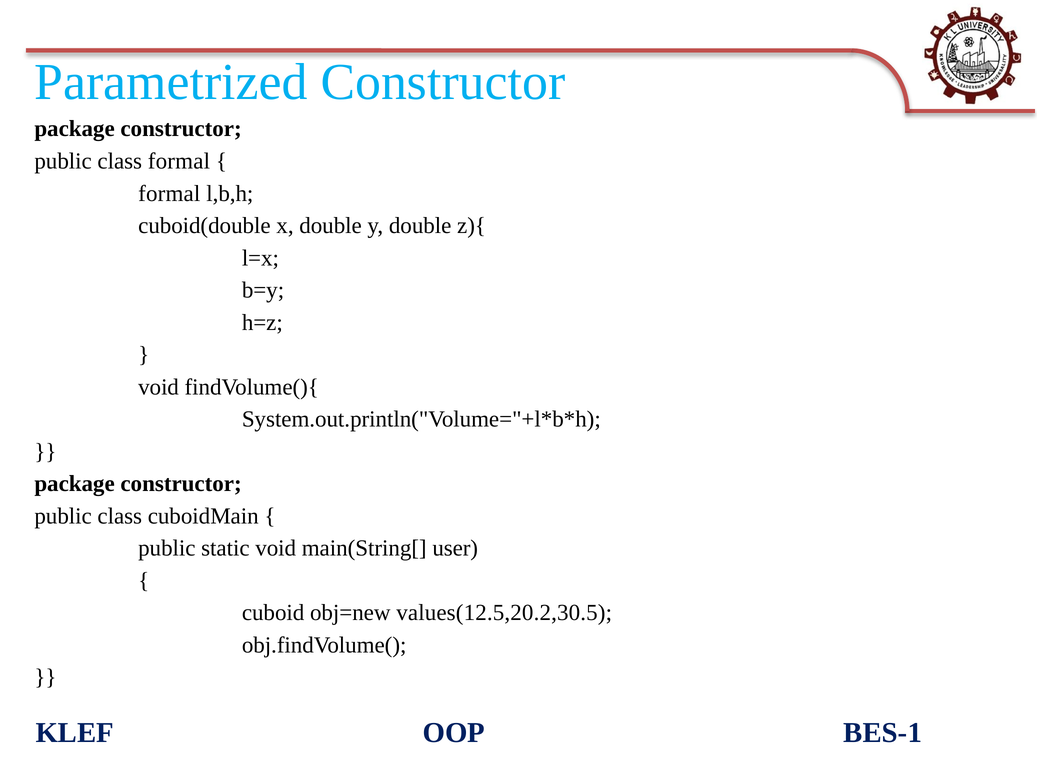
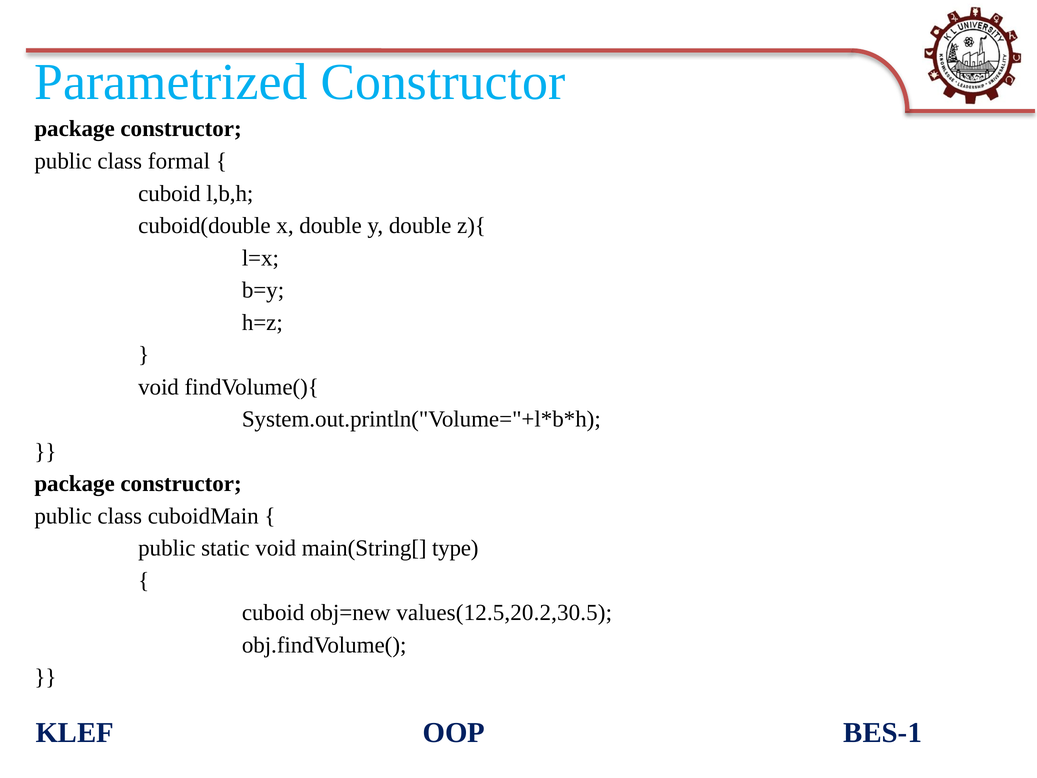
formal at (169, 193): formal -> cuboid
user: user -> type
